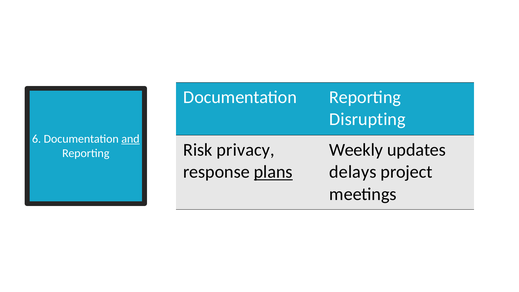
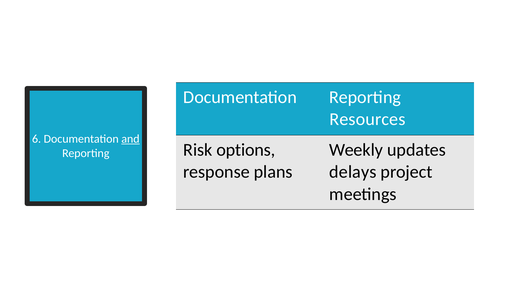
Disrupting: Disrupting -> Resources
privacy: privacy -> options
plans underline: present -> none
